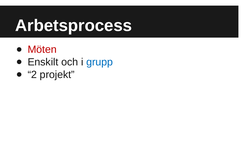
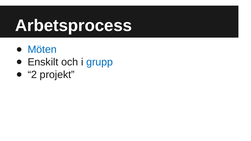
Möten colour: red -> blue
